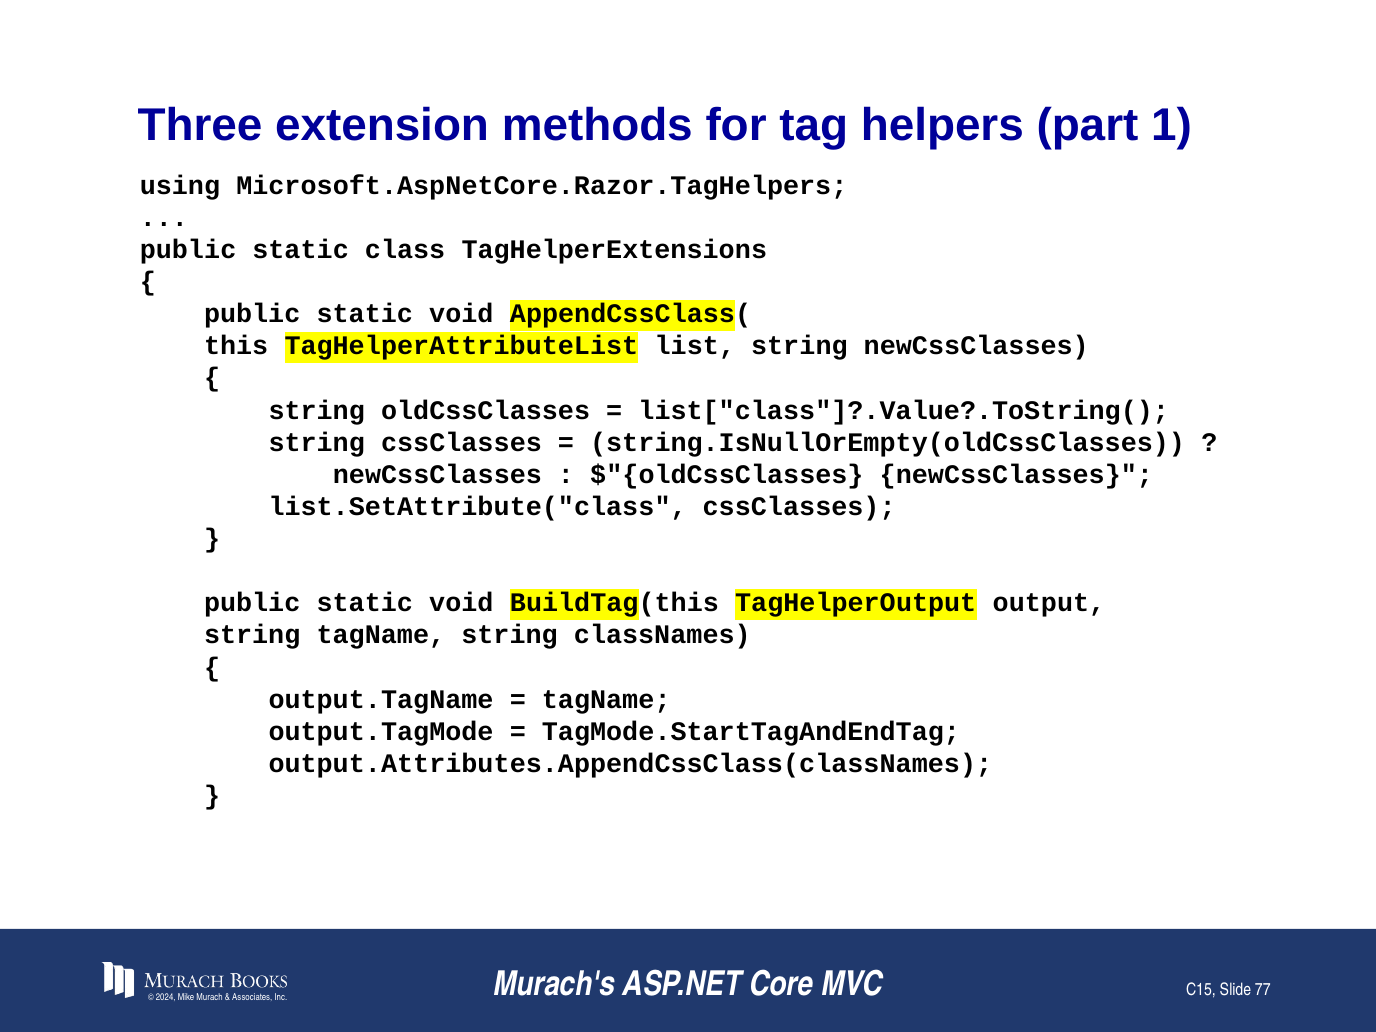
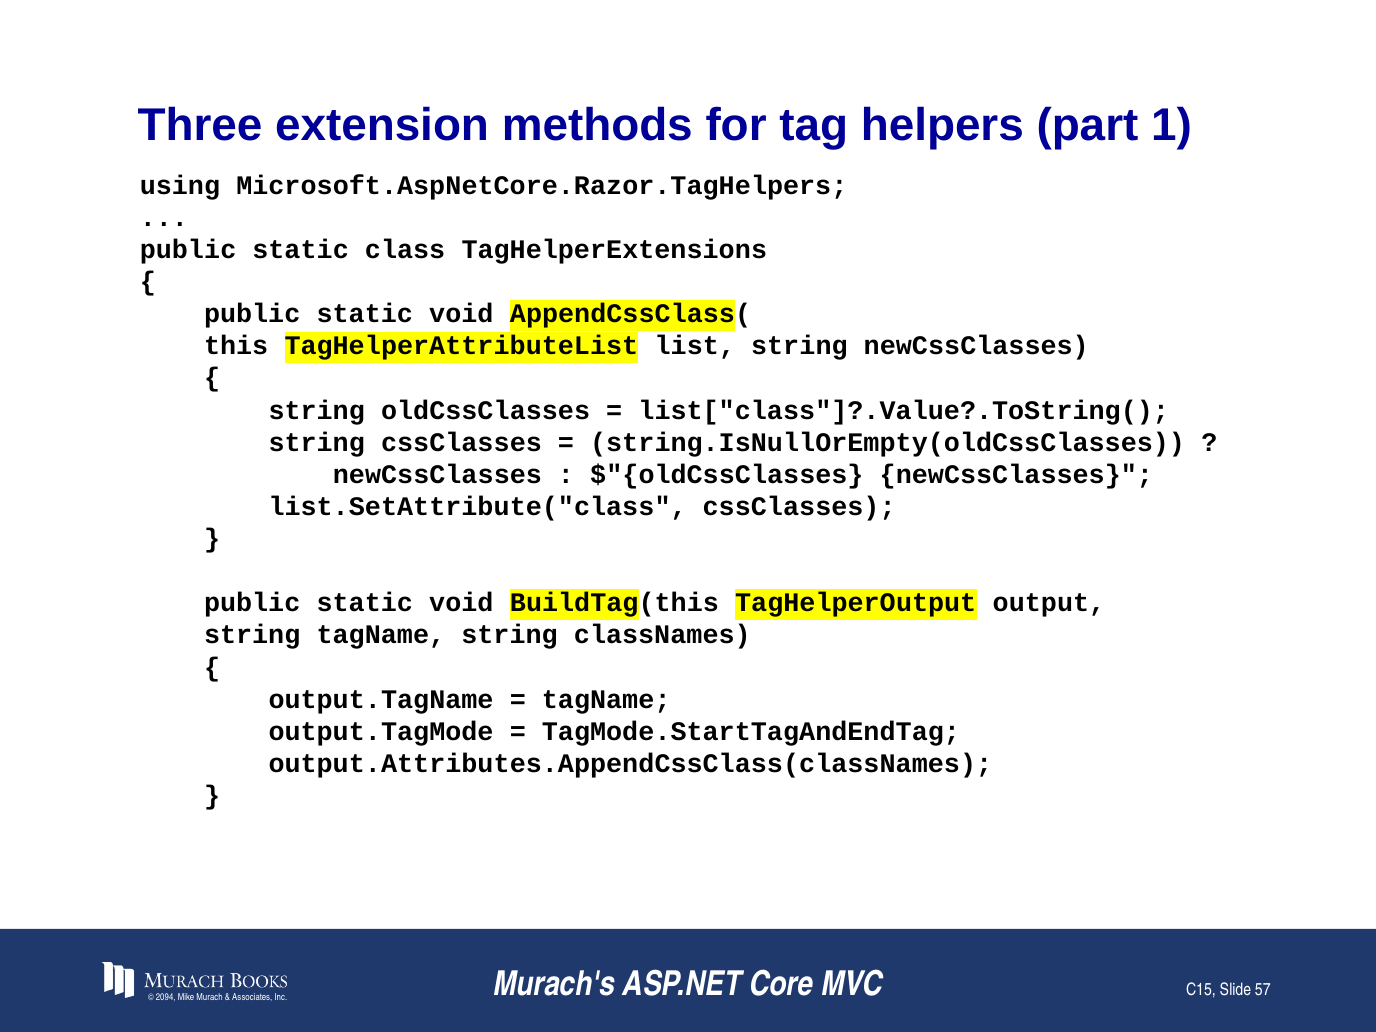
2024: 2024 -> 2094
77: 77 -> 57
